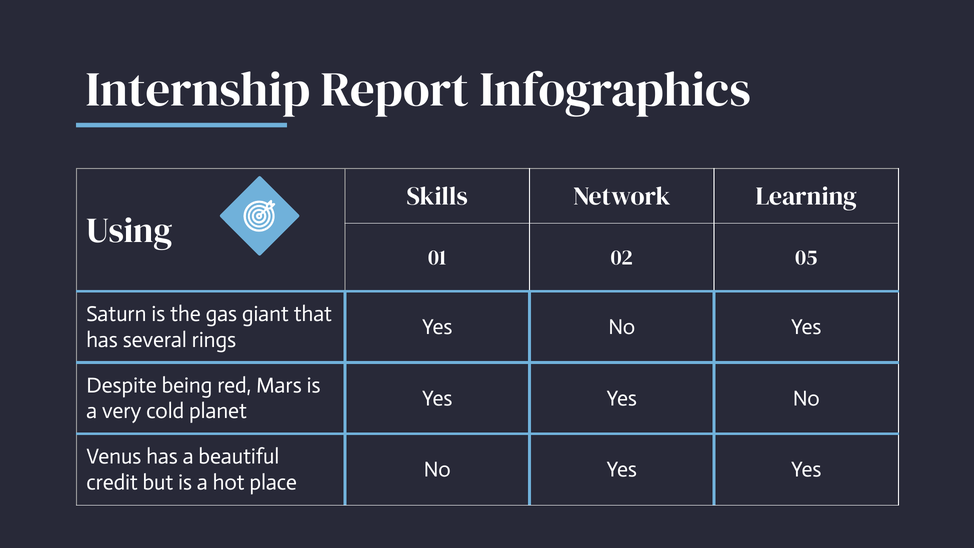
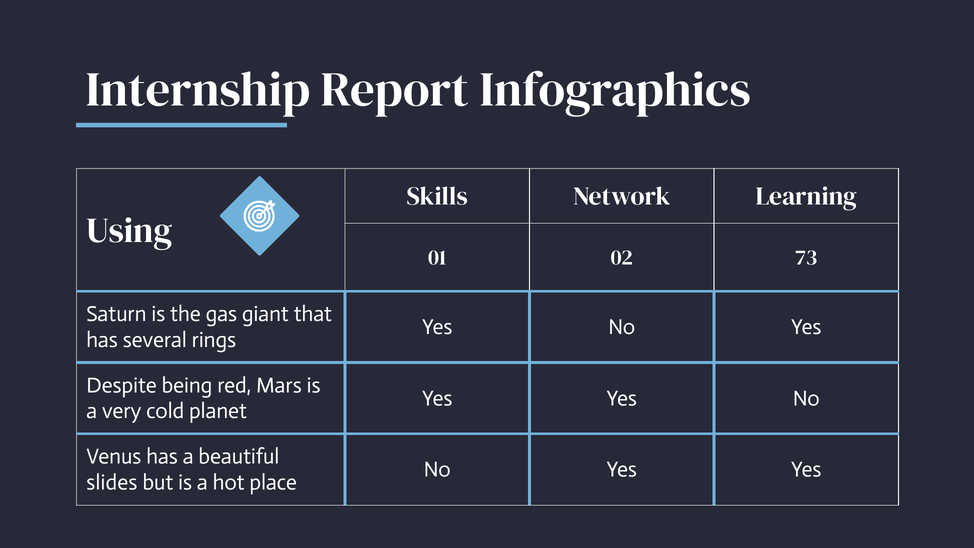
05: 05 -> 73
credit: credit -> slides
